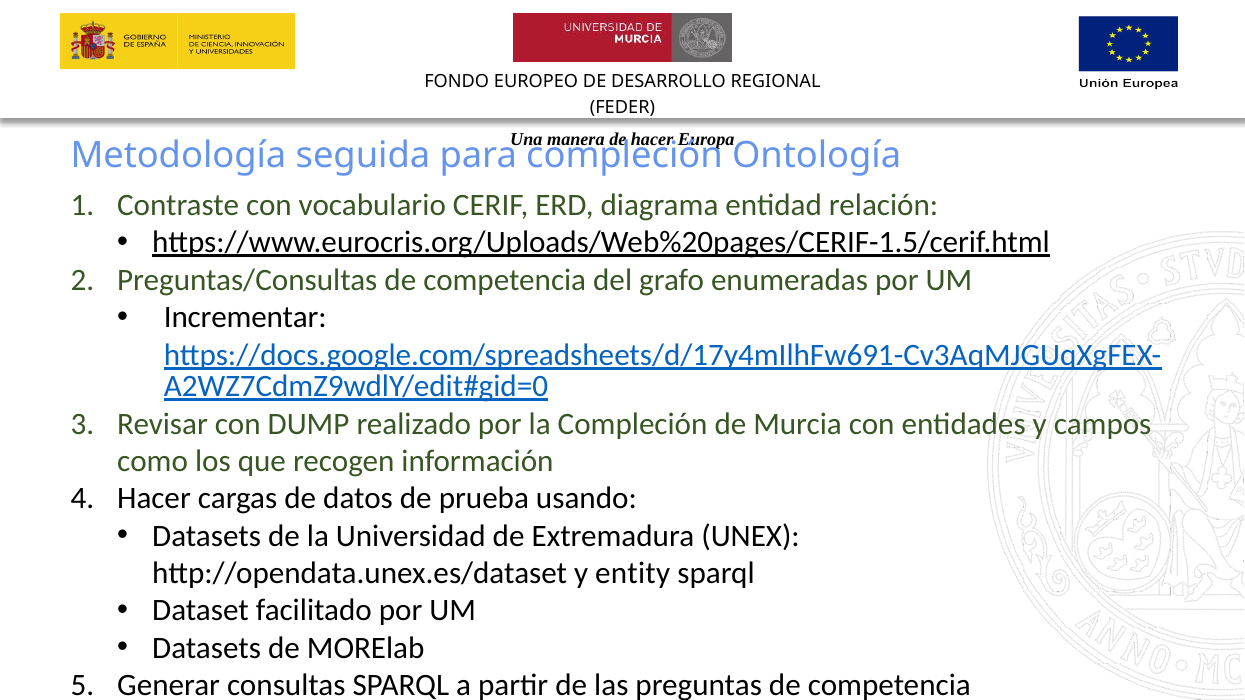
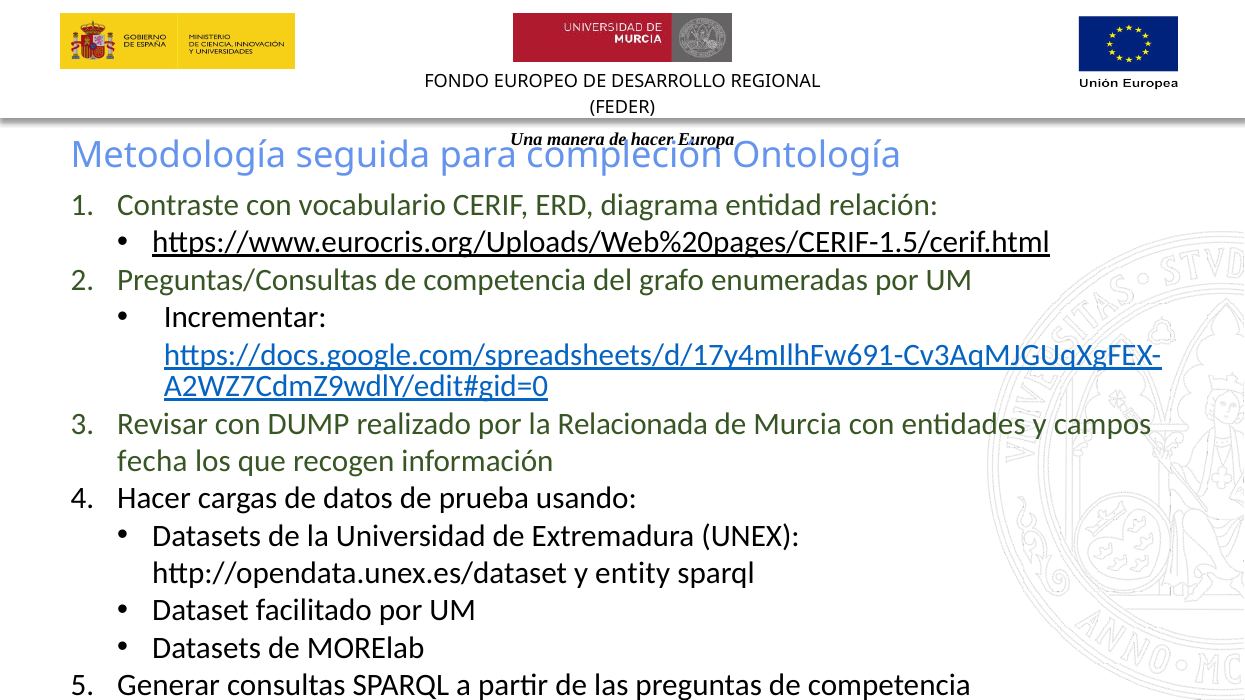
la Compleción: Compleción -> Relacionada
como: como -> fecha
